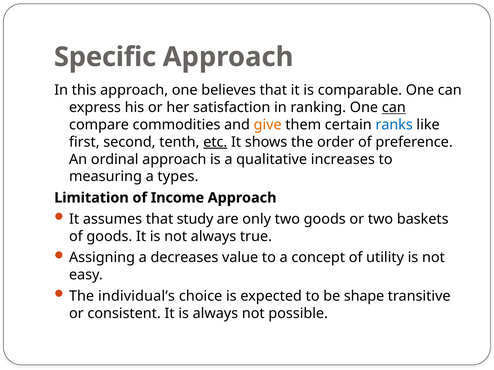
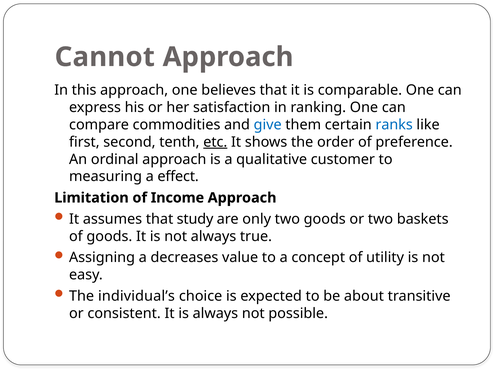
Specific: Specific -> Cannot
can at (394, 108) underline: present -> none
give colour: orange -> blue
increases: increases -> customer
types: types -> effect
shape: shape -> about
